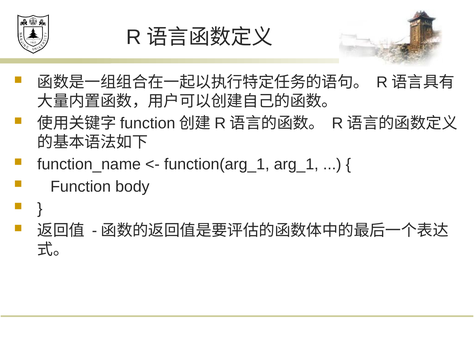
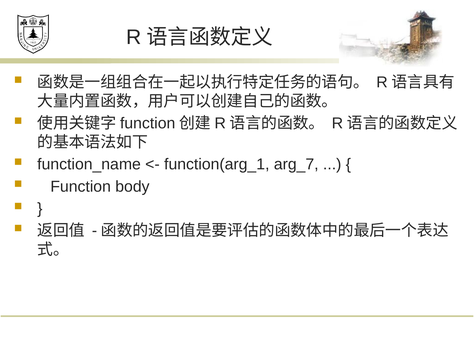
arg_1: arg_1 -> arg_7
